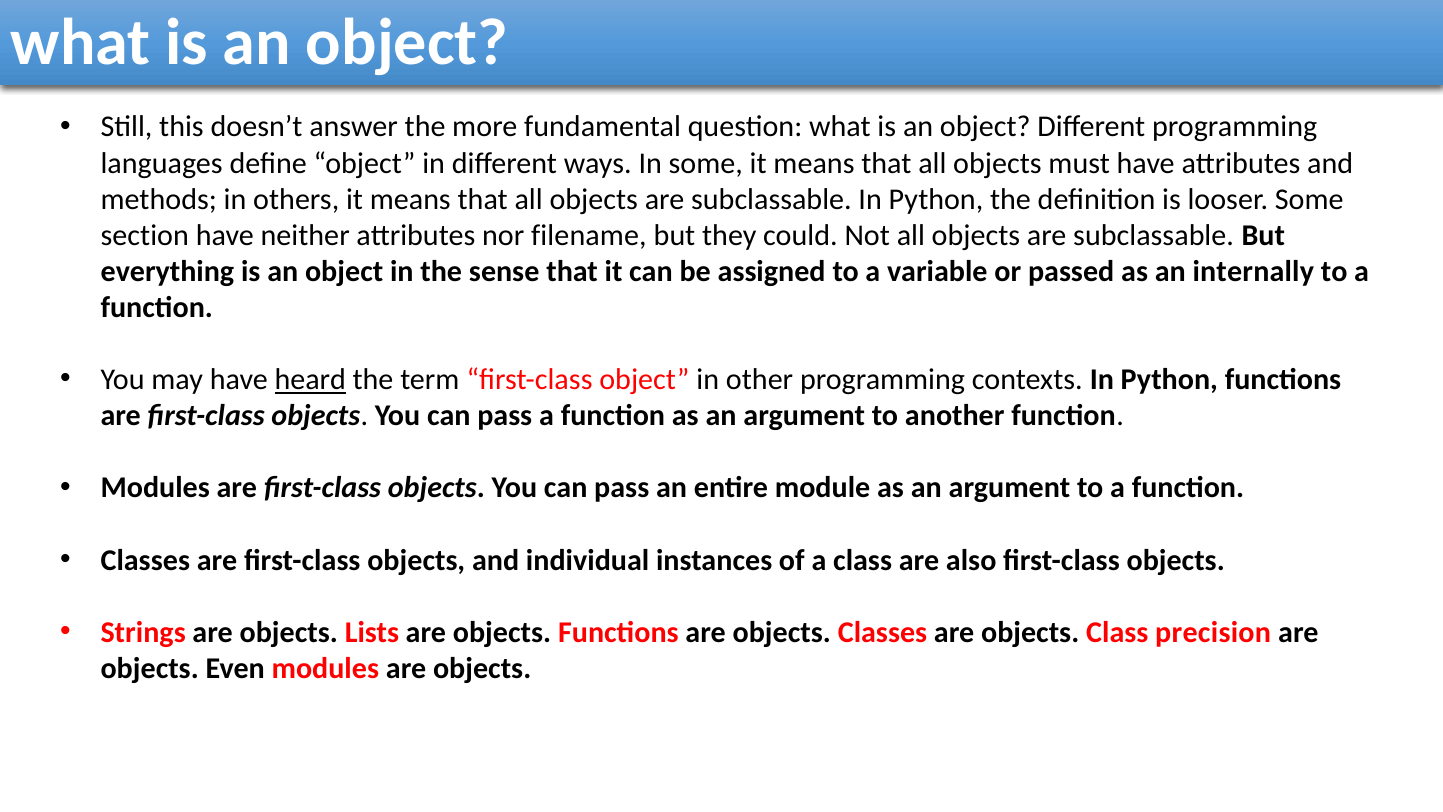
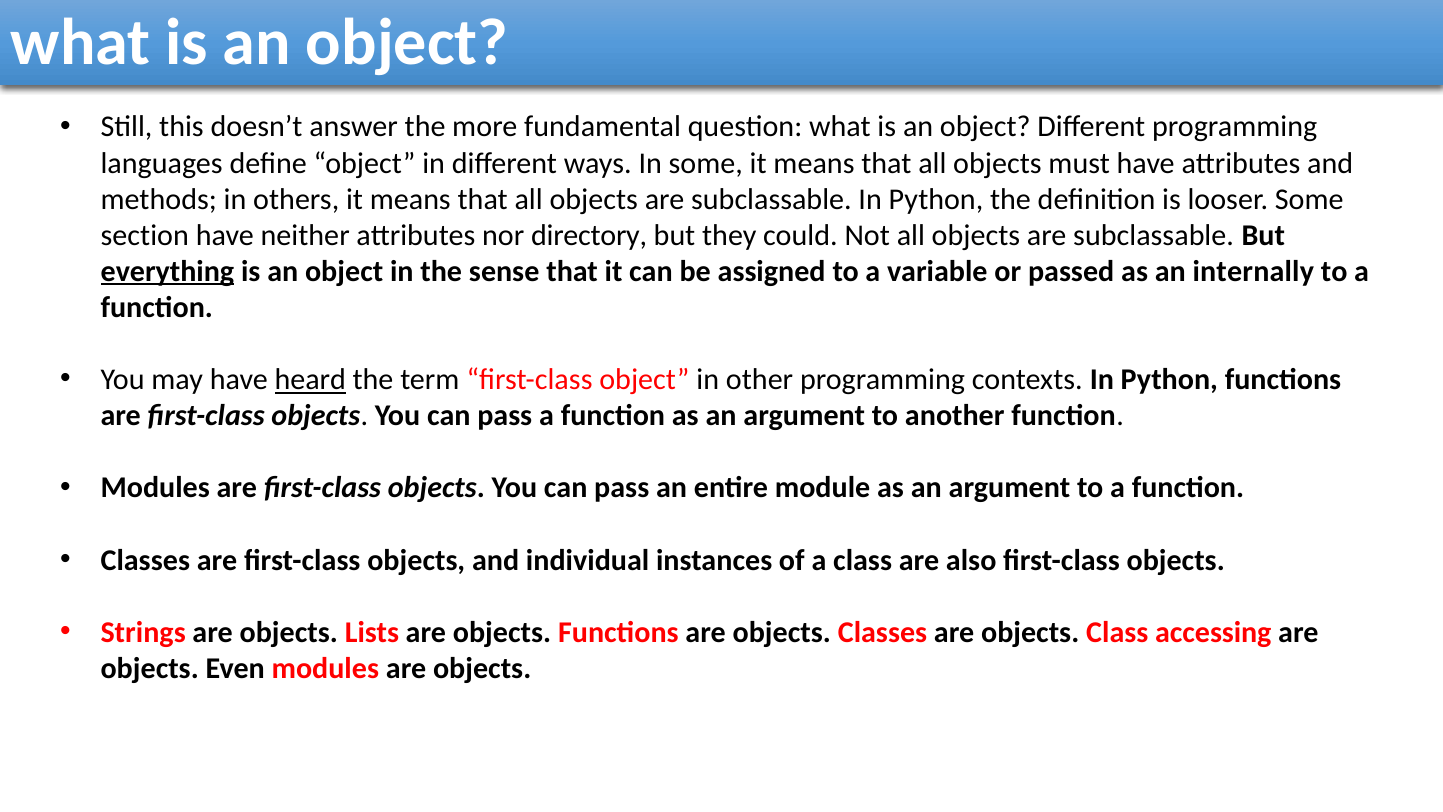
filename: filename -> directory
everything underline: none -> present
precision: precision -> accessing
